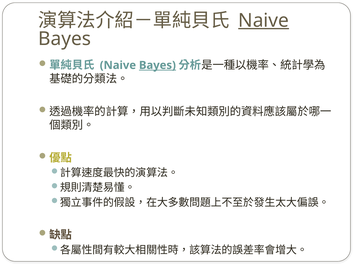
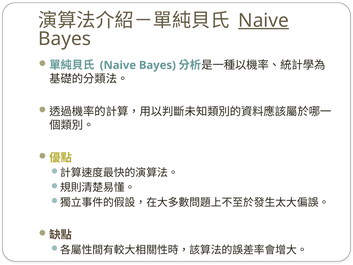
Bayes at (157, 65) underline: present -> none
